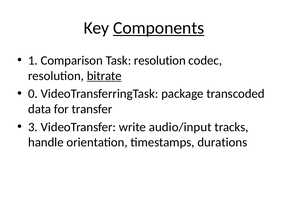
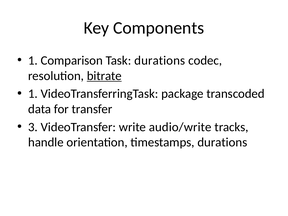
Components underline: present -> none
Task resolution: resolution -> durations
0 at (33, 94): 0 -> 1
audio/input: audio/input -> audio/write
